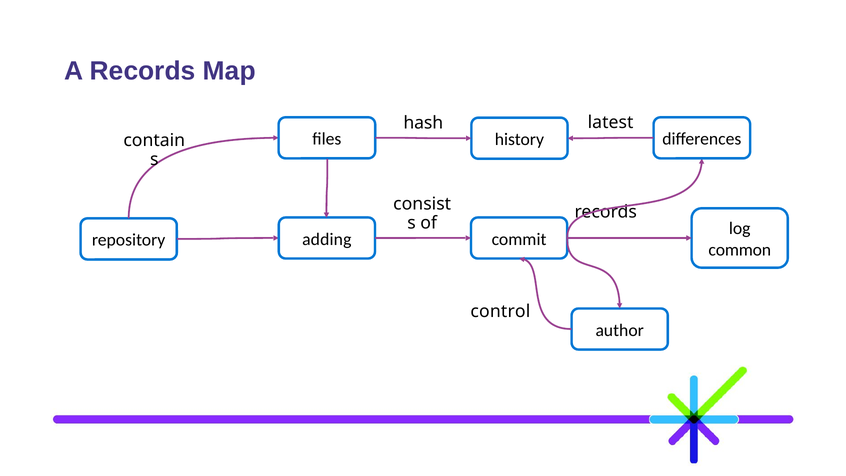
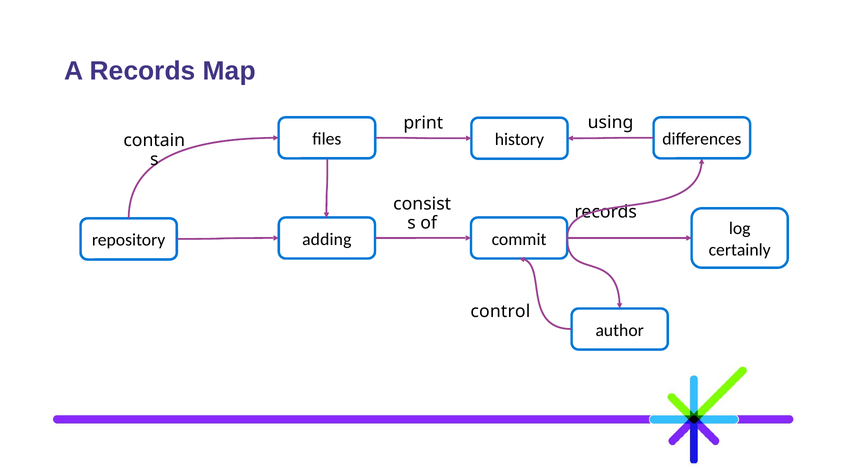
latest: latest -> using
hash: hash -> print
common: common -> certainly
